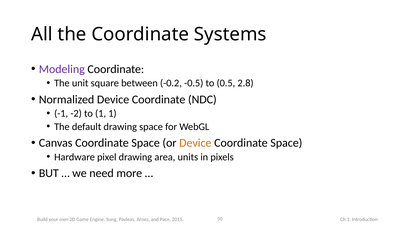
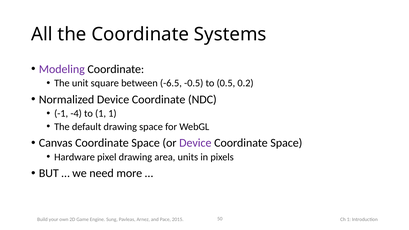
-0.2: -0.2 -> -6.5
2.8: 2.8 -> 0.2
-2: -2 -> -4
Device at (195, 143) colour: orange -> purple
